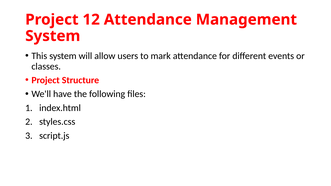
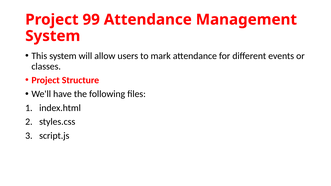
12: 12 -> 99
